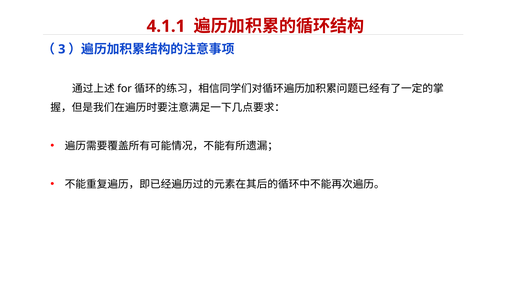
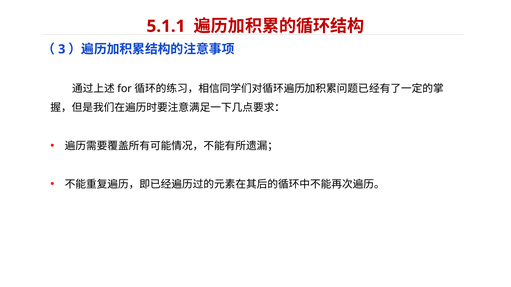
4.1.1: 4.1.1 -> 5.1.1
